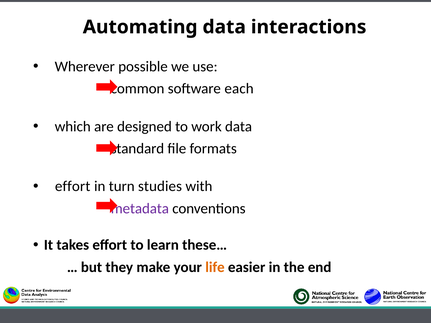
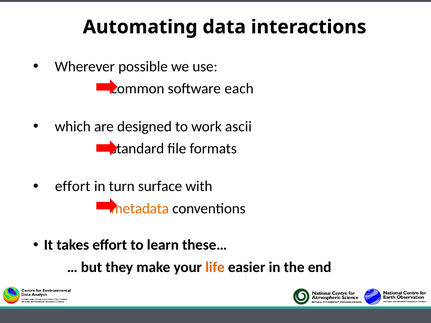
work data: data -> ascii
studies: studies -> surface
metadata colour: purple -> orange
